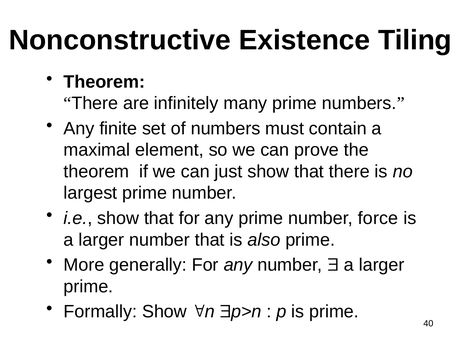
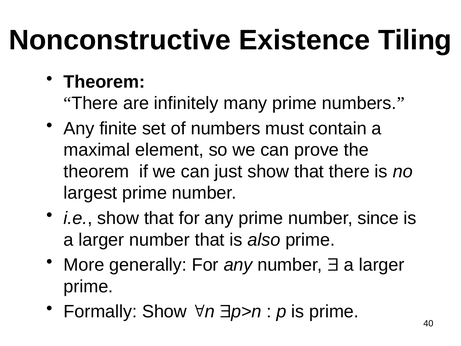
force: force -> since
